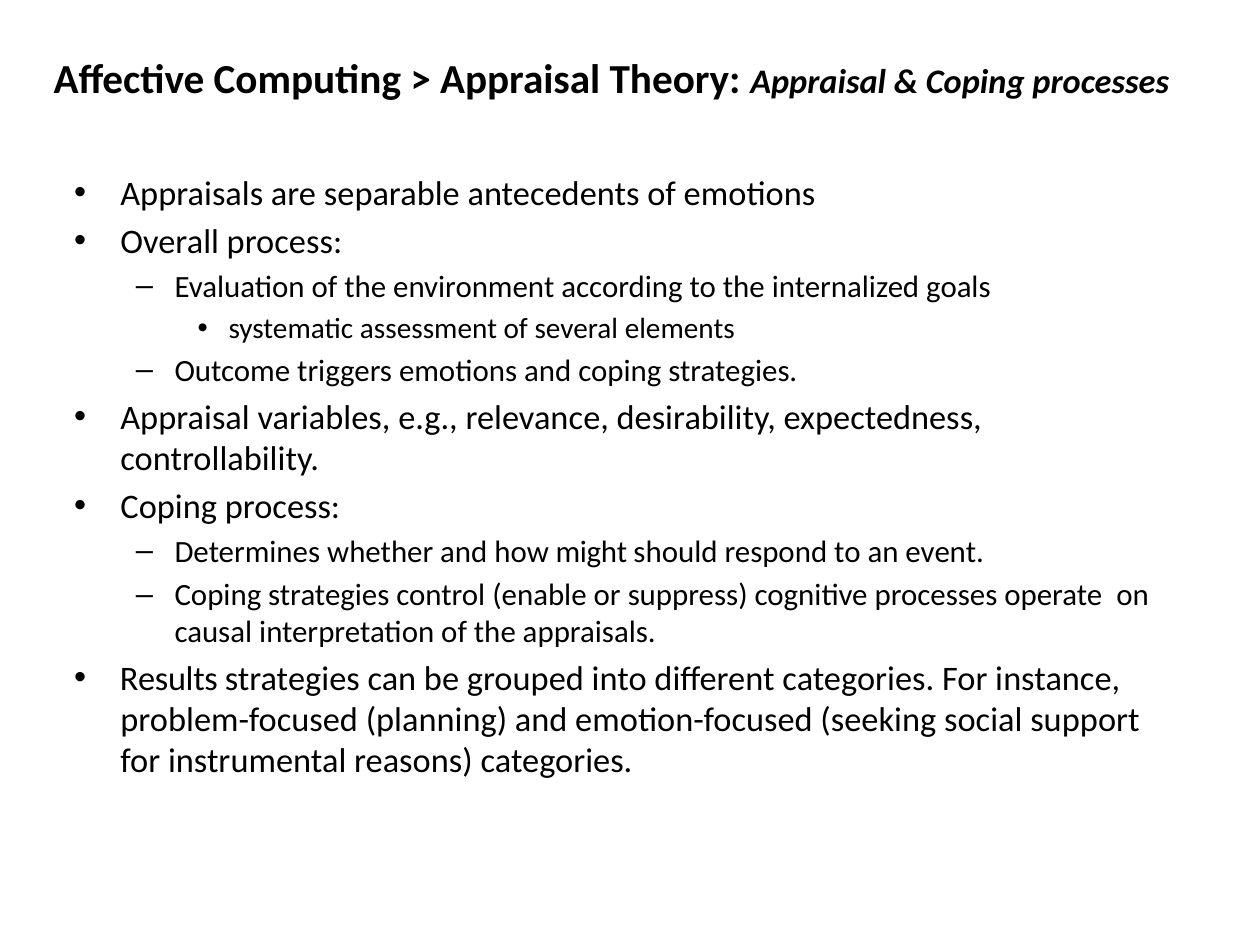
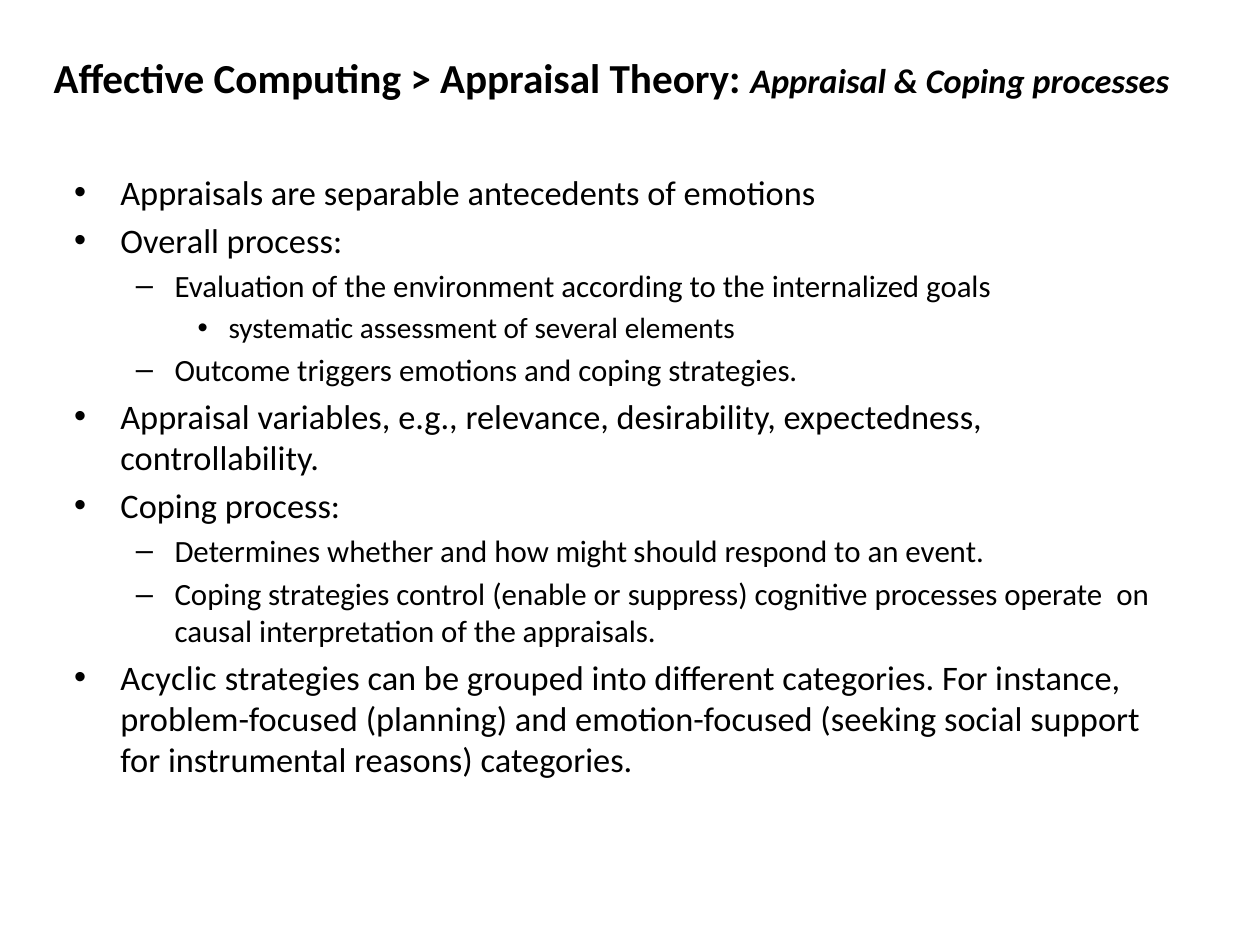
Results: Results -> Acyclic
